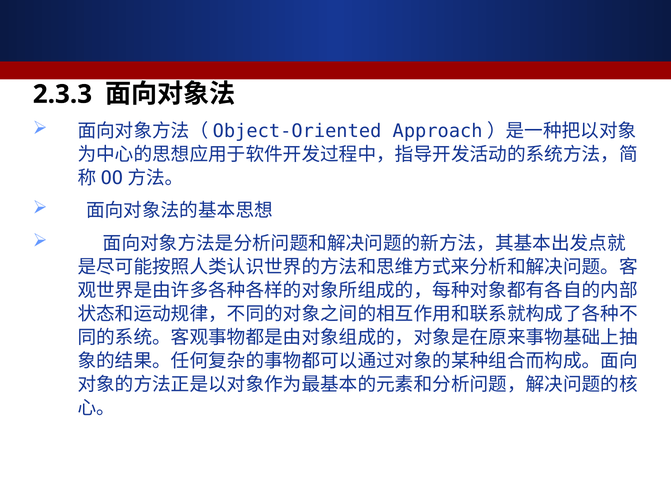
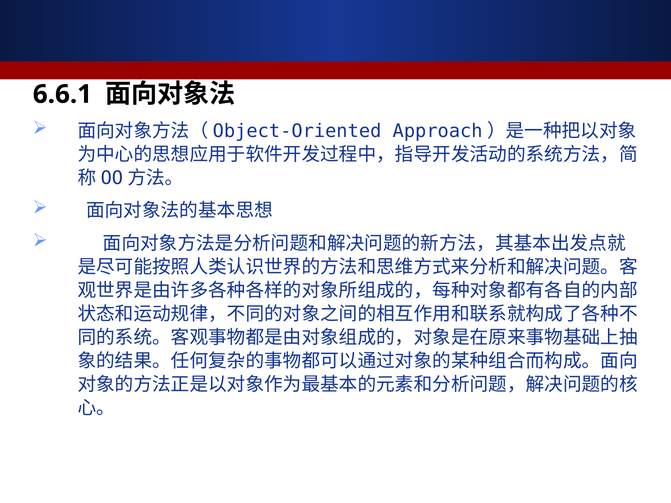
2.3.3: 2.3.3 -> 6.6.1
